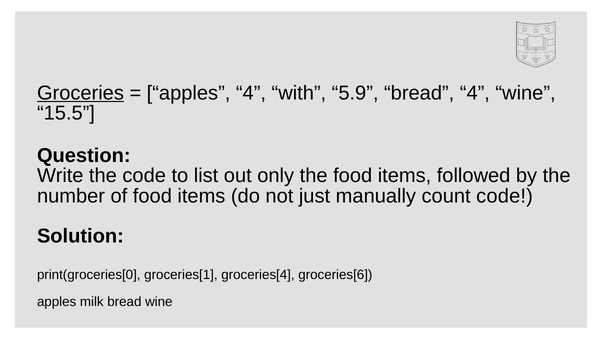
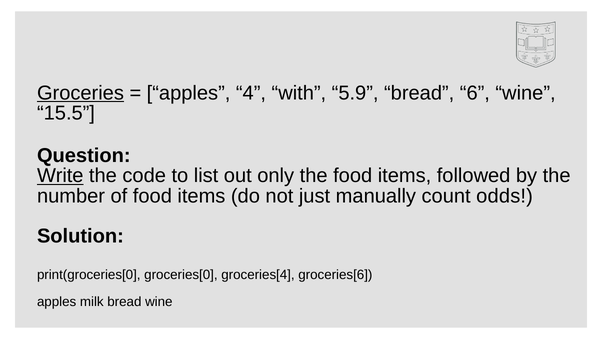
bread 4: 4 -> 6
Write underline: none -> present
count code: code -> odds
groceries[1: groceries[1 -> groceries[0
